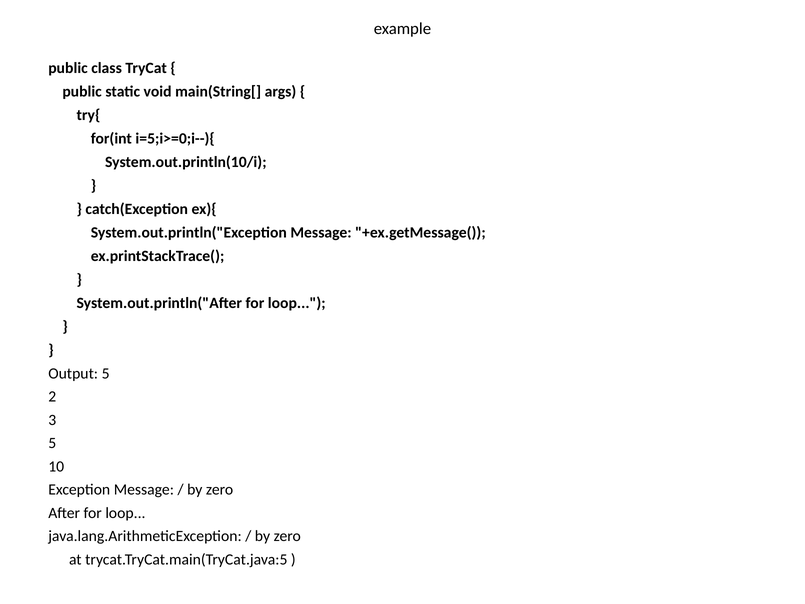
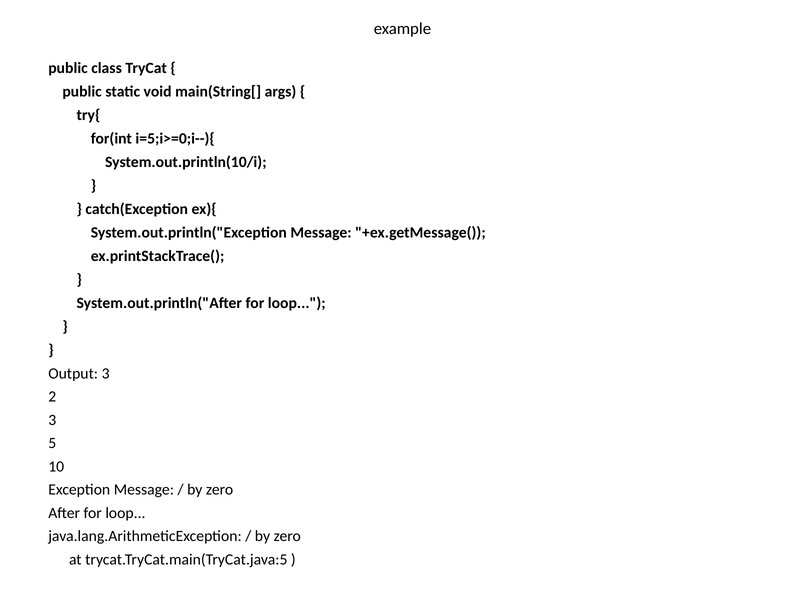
Output 5: 5 -> 3
